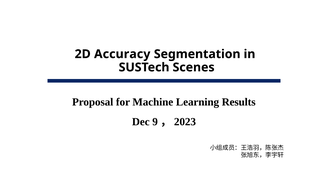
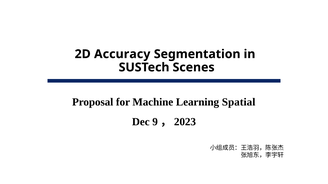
Results: Results -> Spatial
